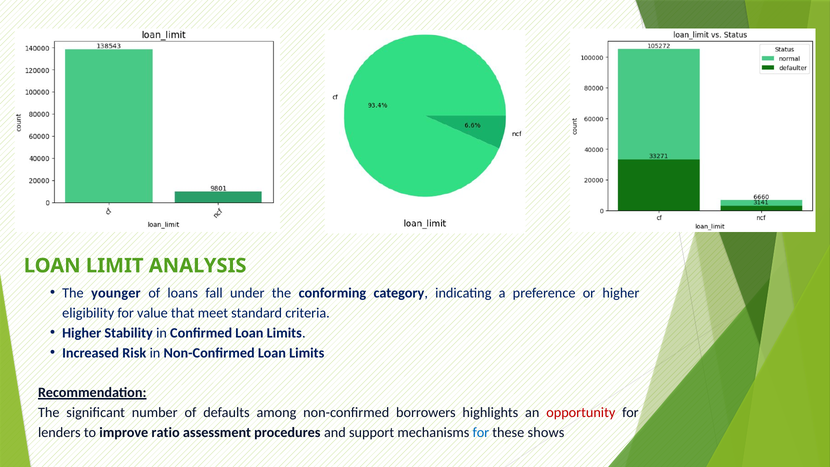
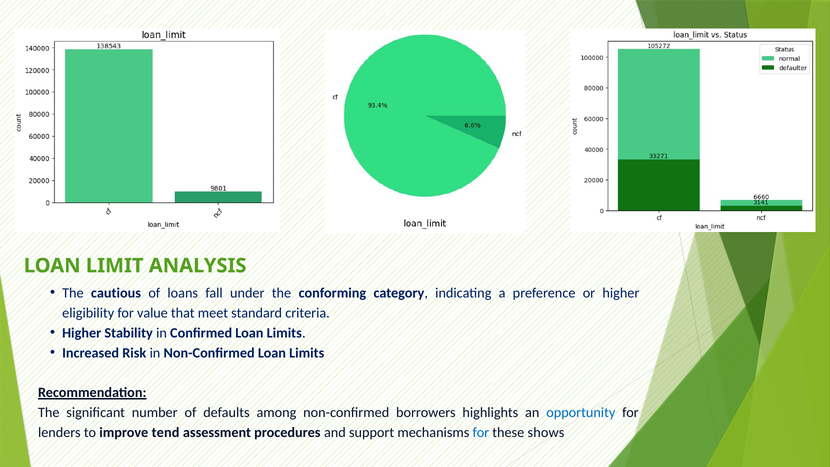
younger: younger -> cautious
opportunity colour: red -> blue
ratio: ratio -> tend
